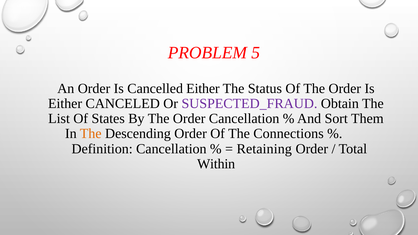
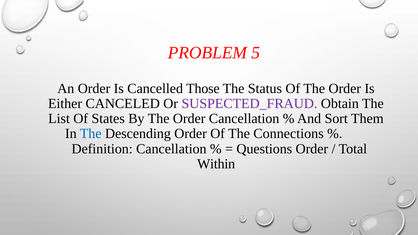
Cancelled Either: Either -> Those
The at (91, 134) colour: orange -> blue
Retaining: Retaining -> Questions
